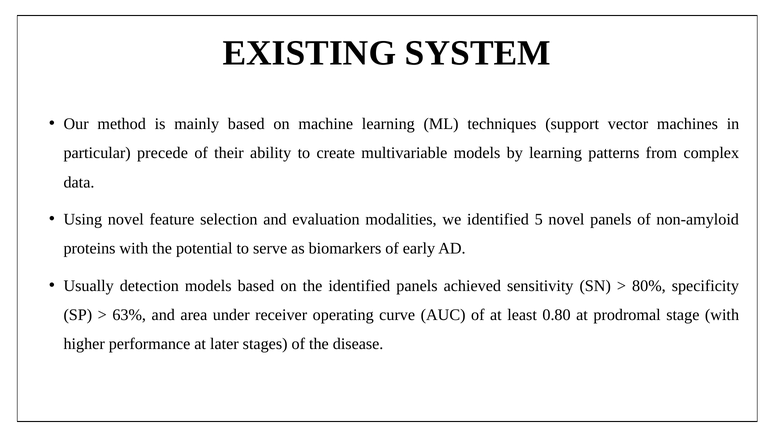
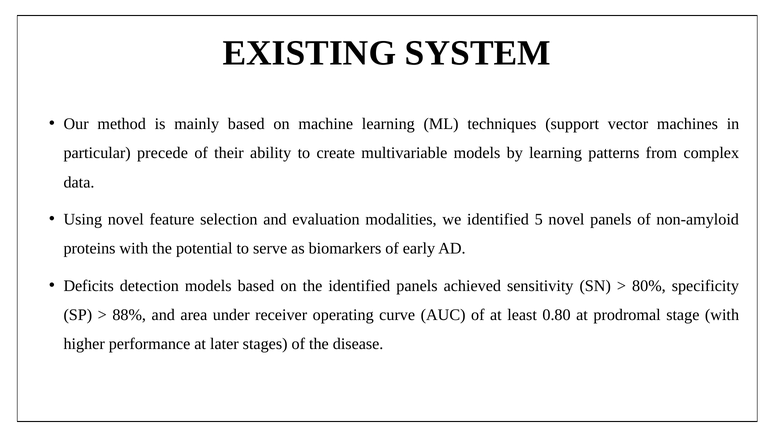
Usually: Usually -> Deficits
63%: 63% -> 88%
